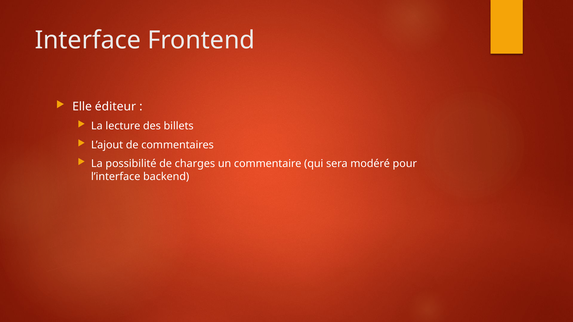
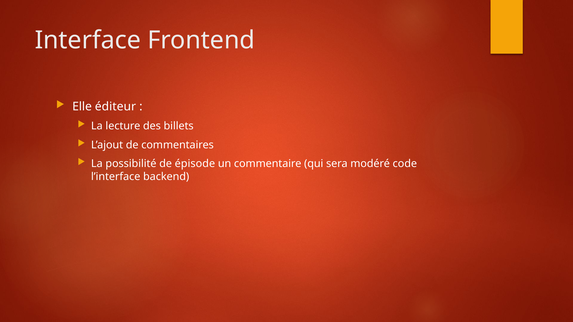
charges: charges -> épisode
pour: pour -> code
